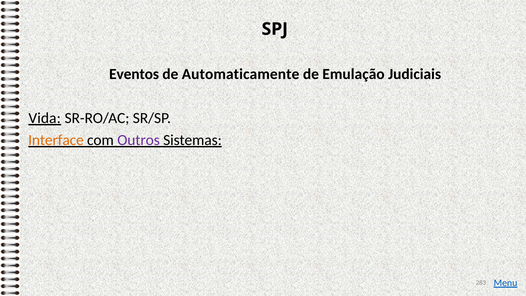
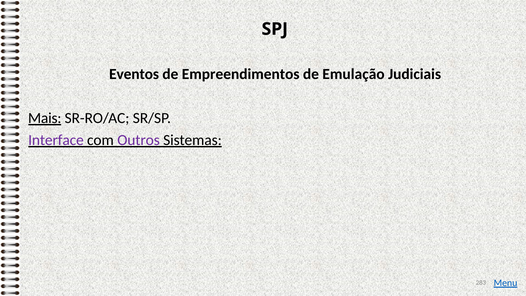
Automaticamente: Automaticamente -> Empreendimentos
Vida: Vida -> Mais
Interface colour: orange -> purple
